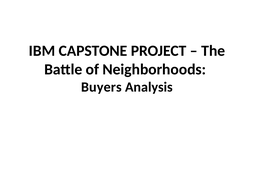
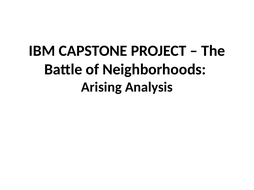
Buyers: Buyers -> Arising
